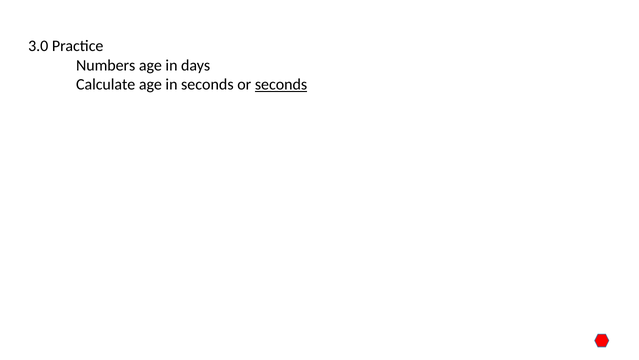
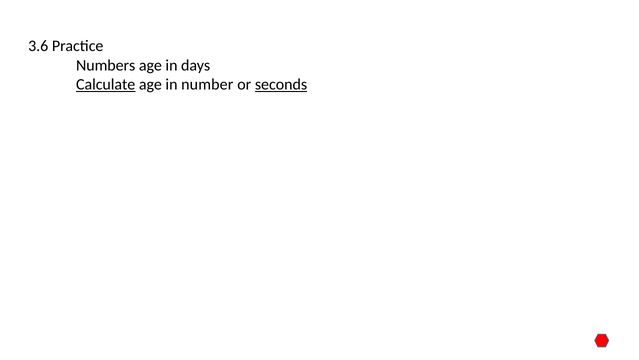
3.0: 3.0 -> 3.6
Calculate underline: none -> present
in seconds: seconds -> number
